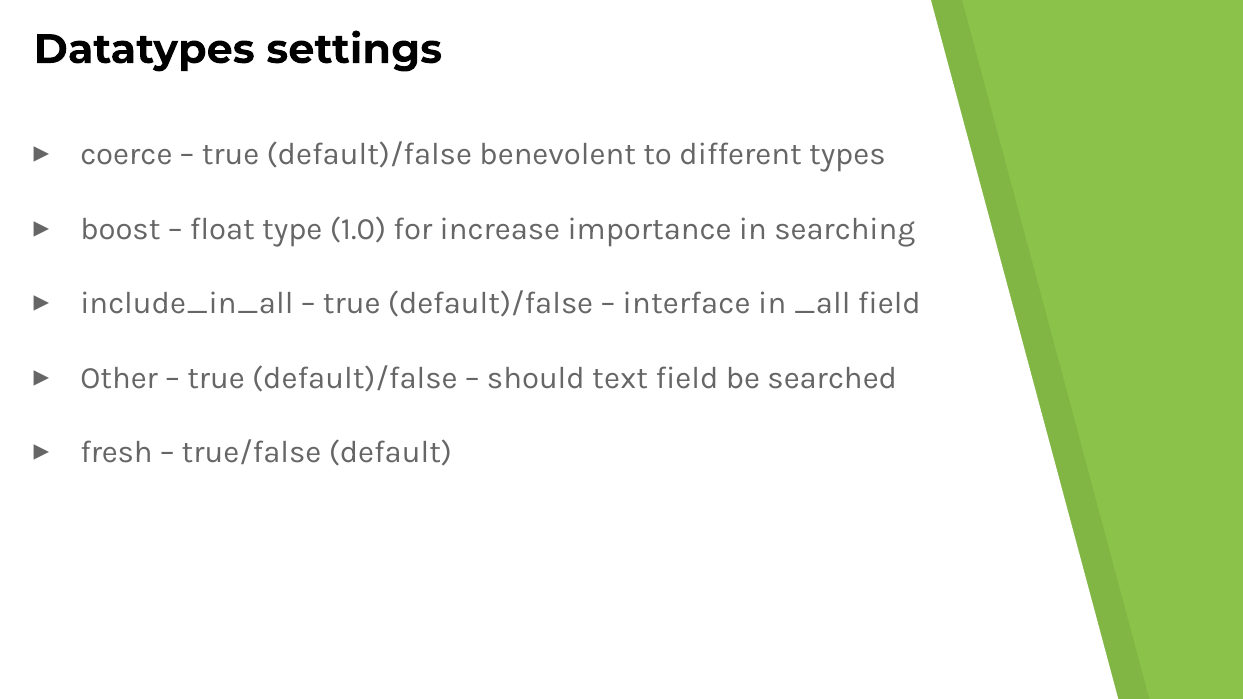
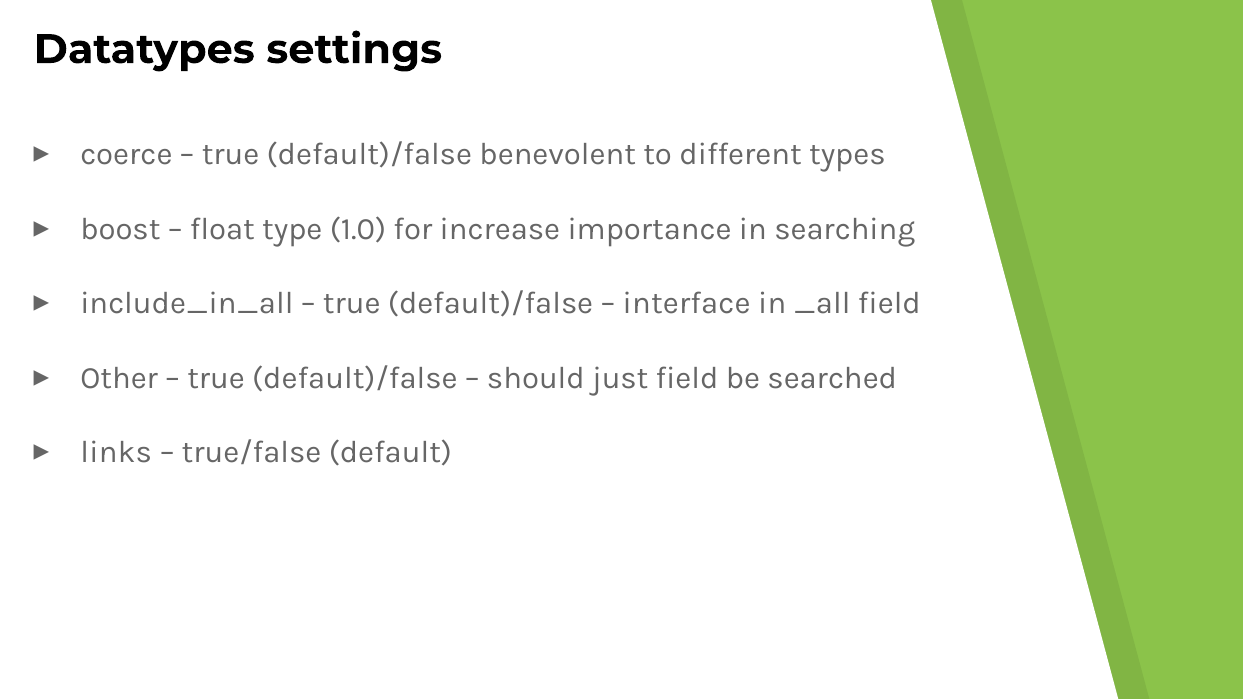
text: text -> just
fresh: fresh -> links
